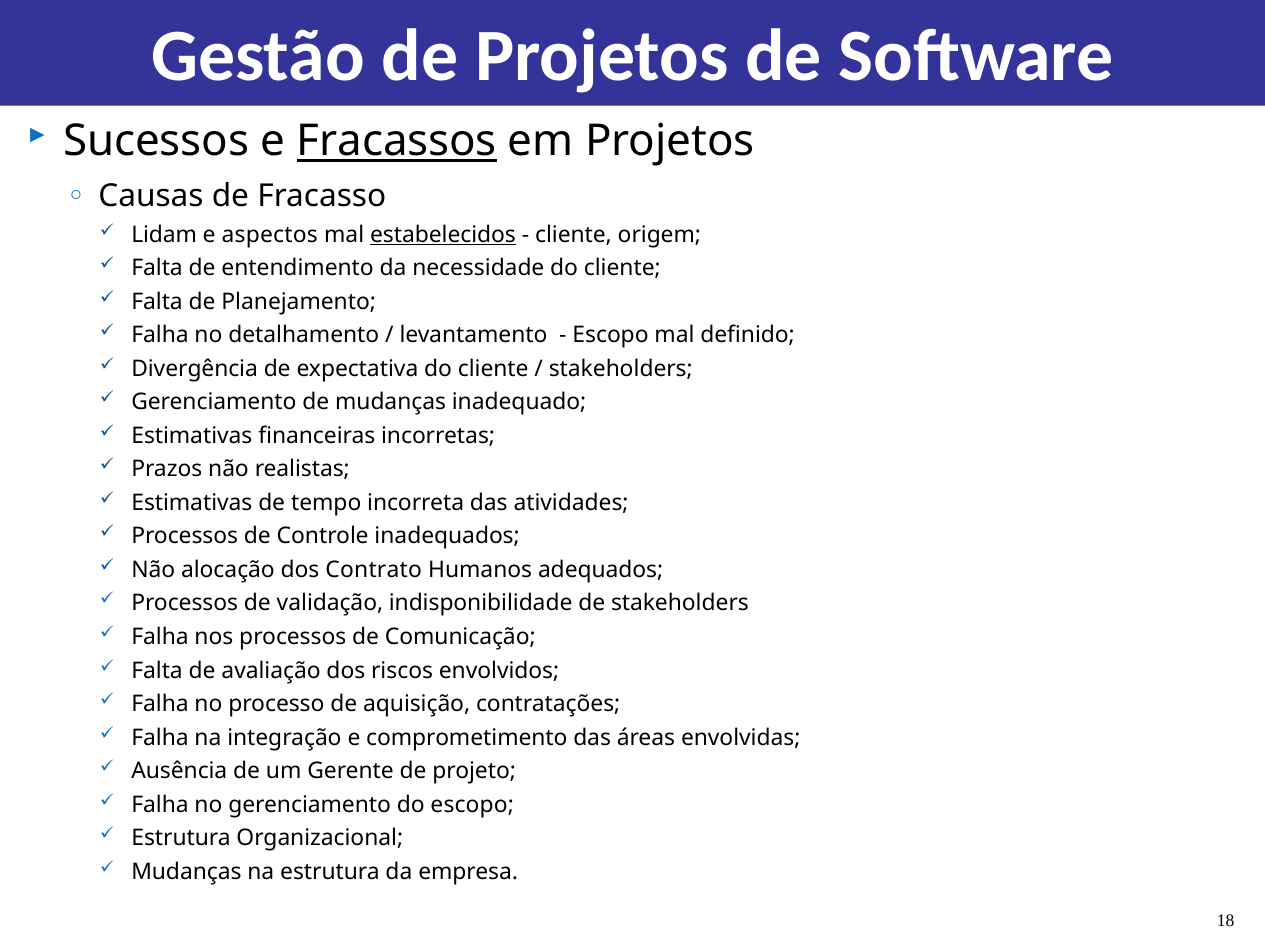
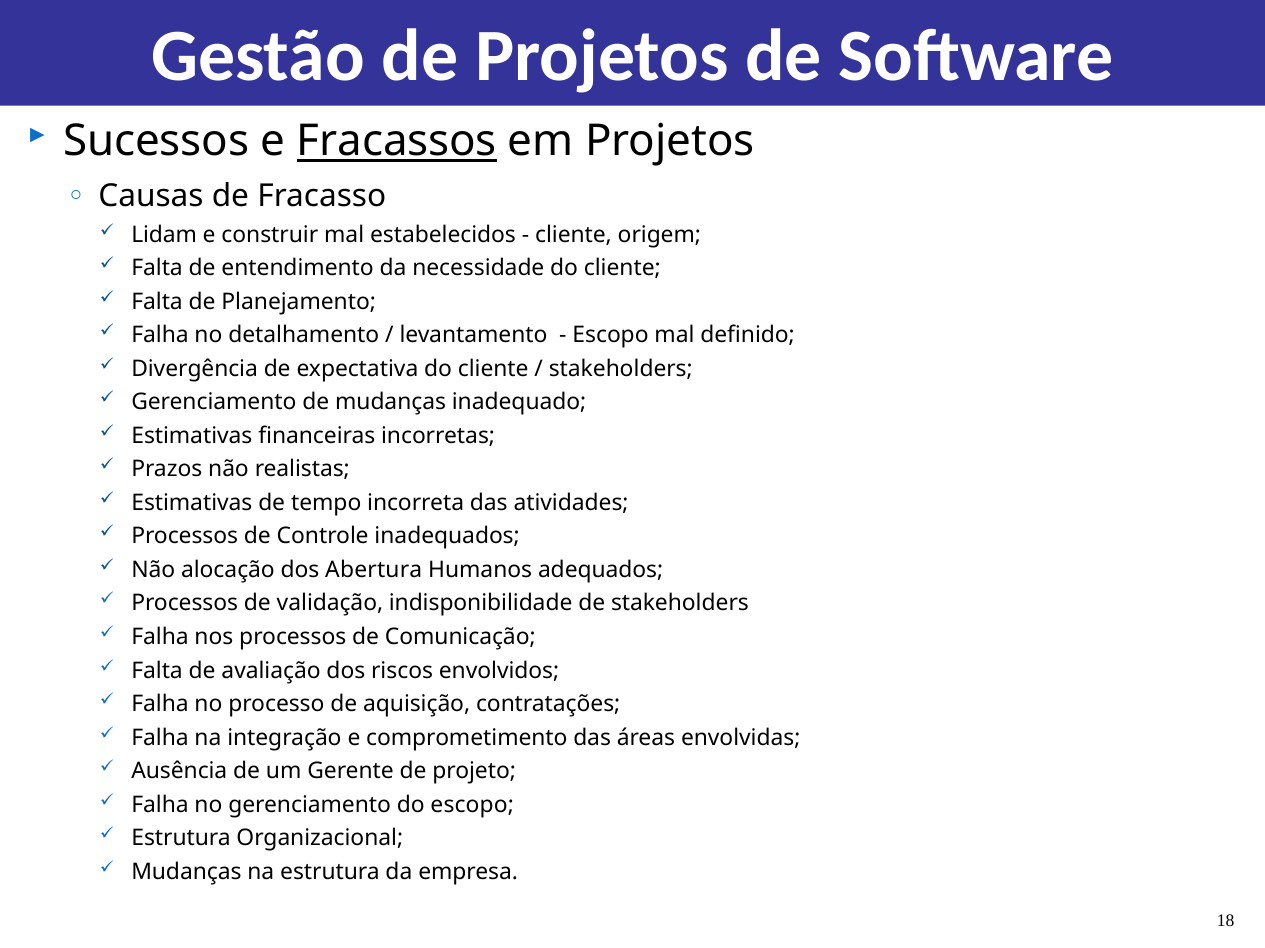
aspectos: aspectos -> construir
estabelecidos underline: present -> none
Contrato: Contrato -> Abertura
